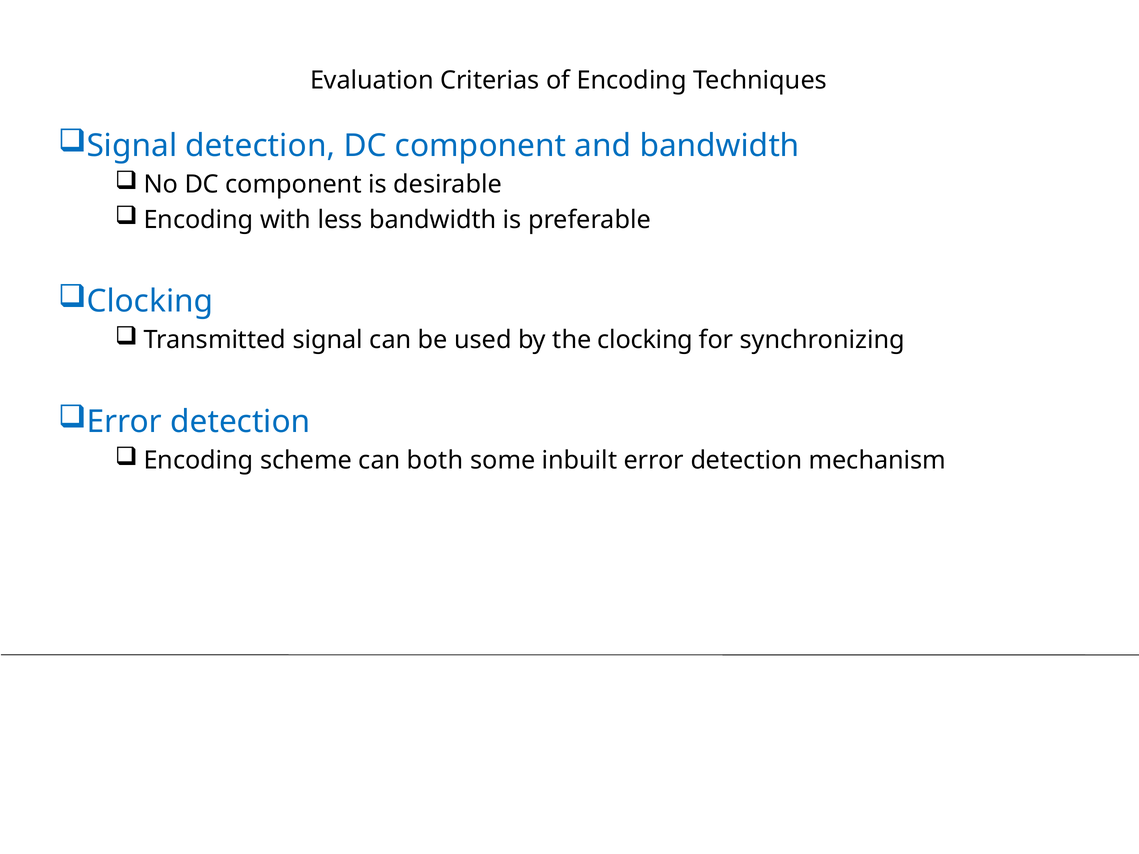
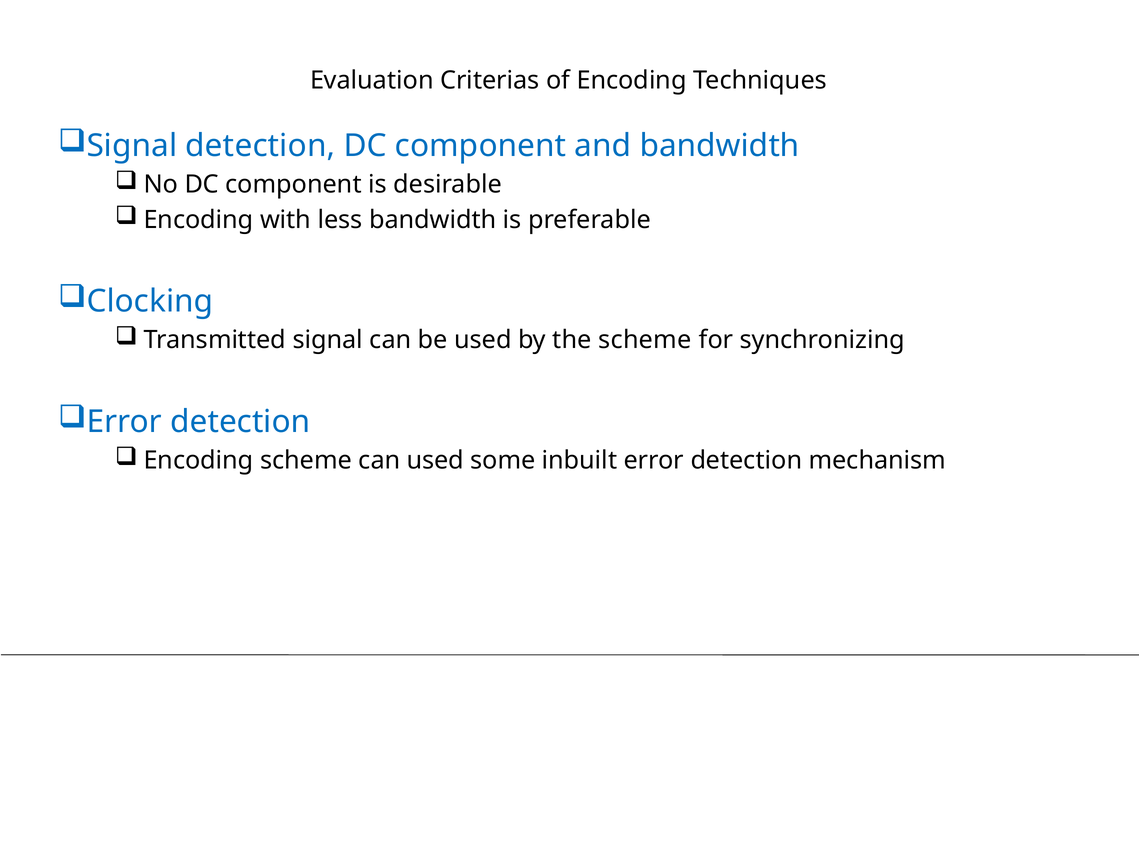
the clocking: clocking -> scheme
can both: both -> used
